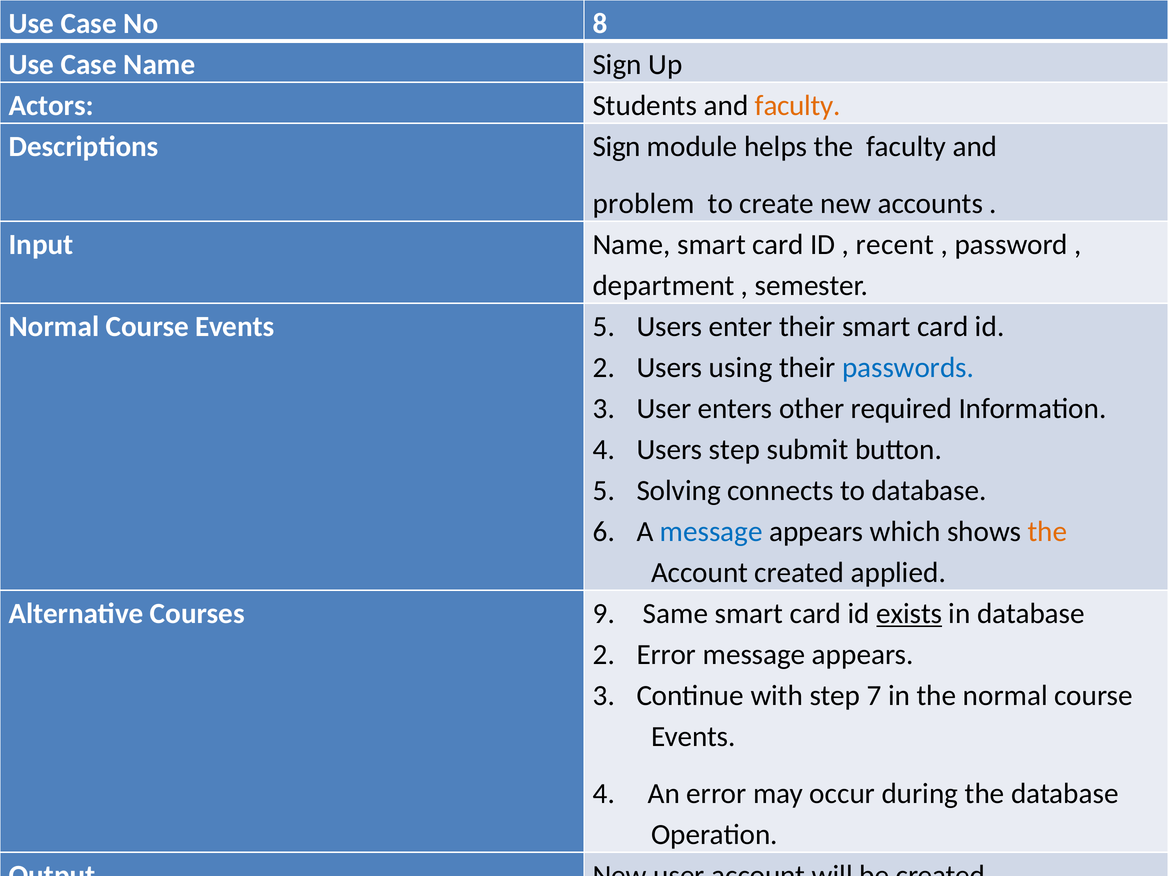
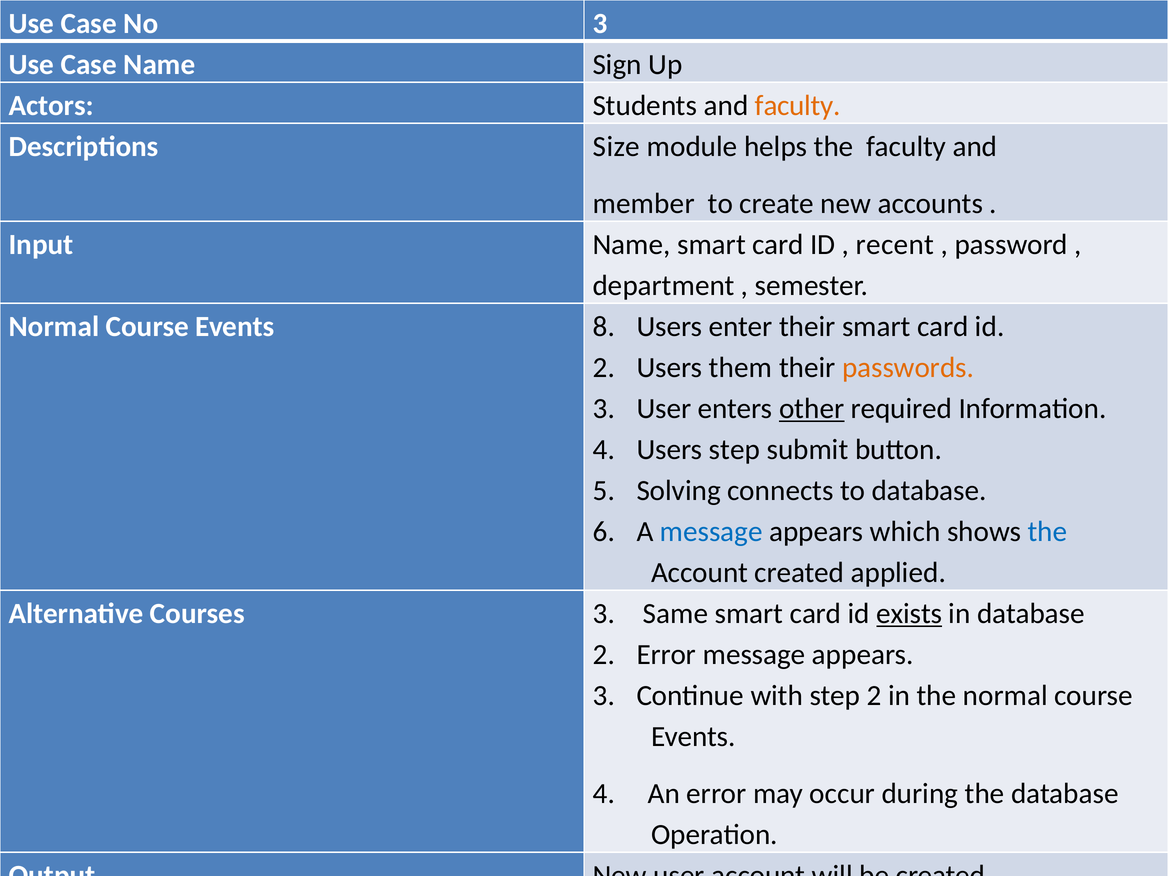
No 8: 8 -> 3
Descriptions Sign: Sign -> Size
problem: problem -> member
Events 5: 5 -> 8
using: using -> them
passwords colour: blue -> orange
other underline: none -> present
the at (1047, 532) colour: orange -> blue
Courses 9: 9 -> 3
step 7: 7 -> 2
